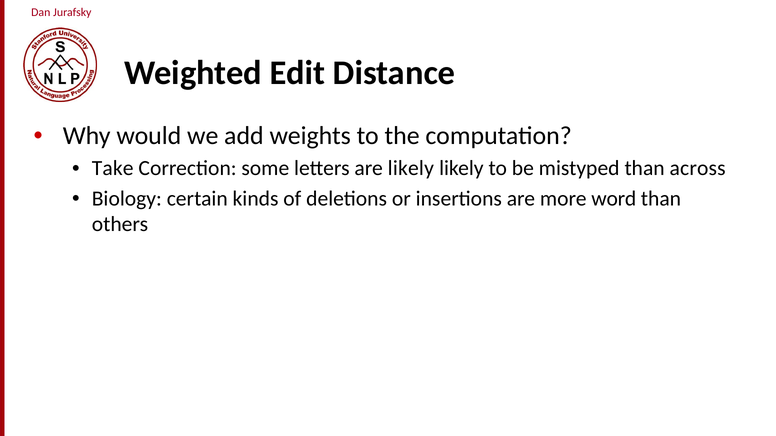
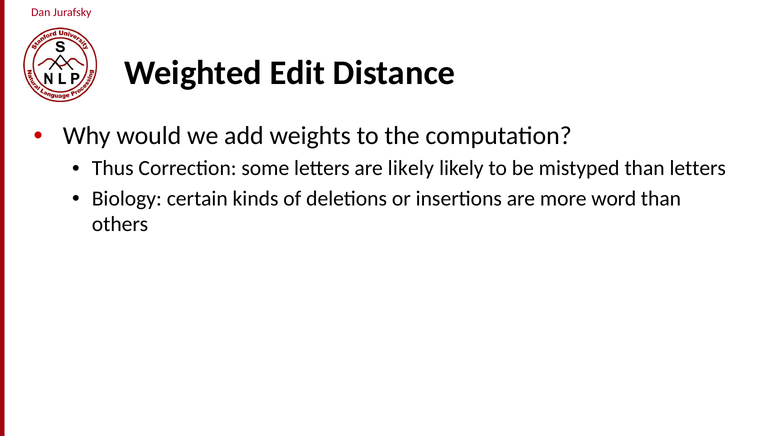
Take: Take -> Thus
than across: across -> letters
